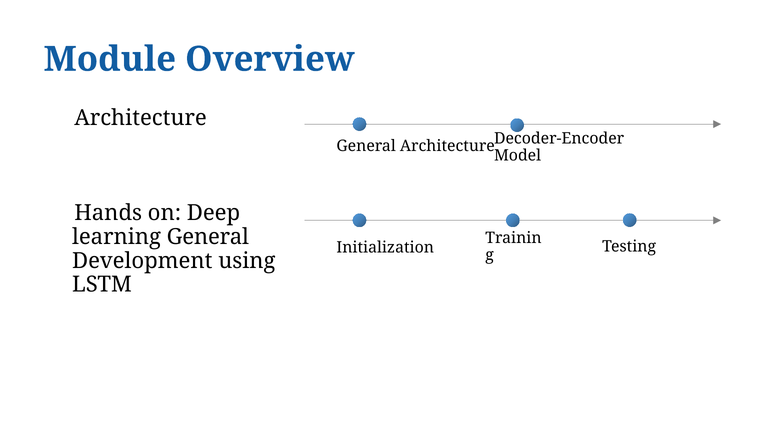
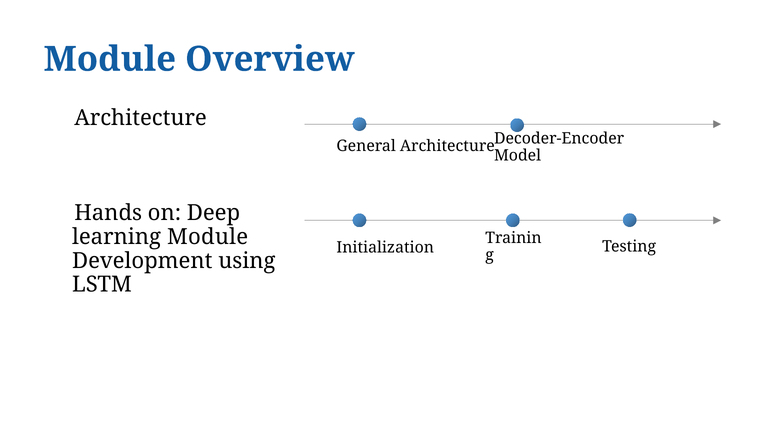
learning General: General -> Module
